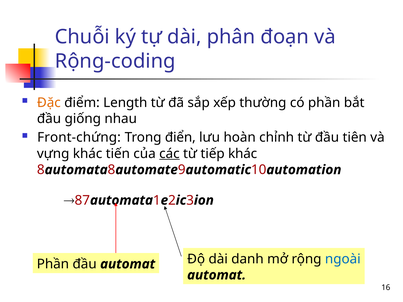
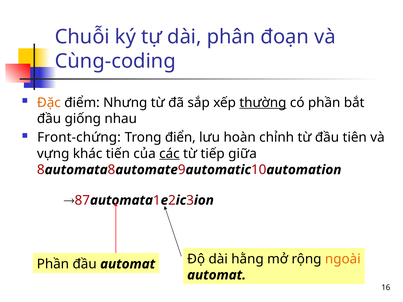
Rộng-coding: Rộng-coding -> Cùng-coding
Length: Length -> Nhưng
thường underline: none -> present
tiếp khác: khác -> giữa
danh: danh -> hằng
ngoài colour: blue -> orange
